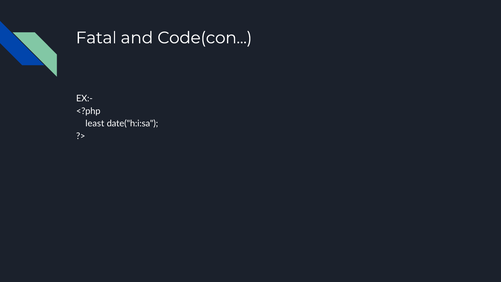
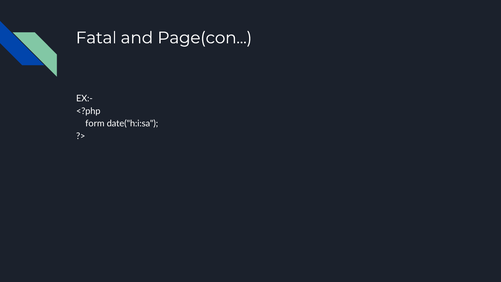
Code(con: Code(con -> Page(con
least: least -> form
